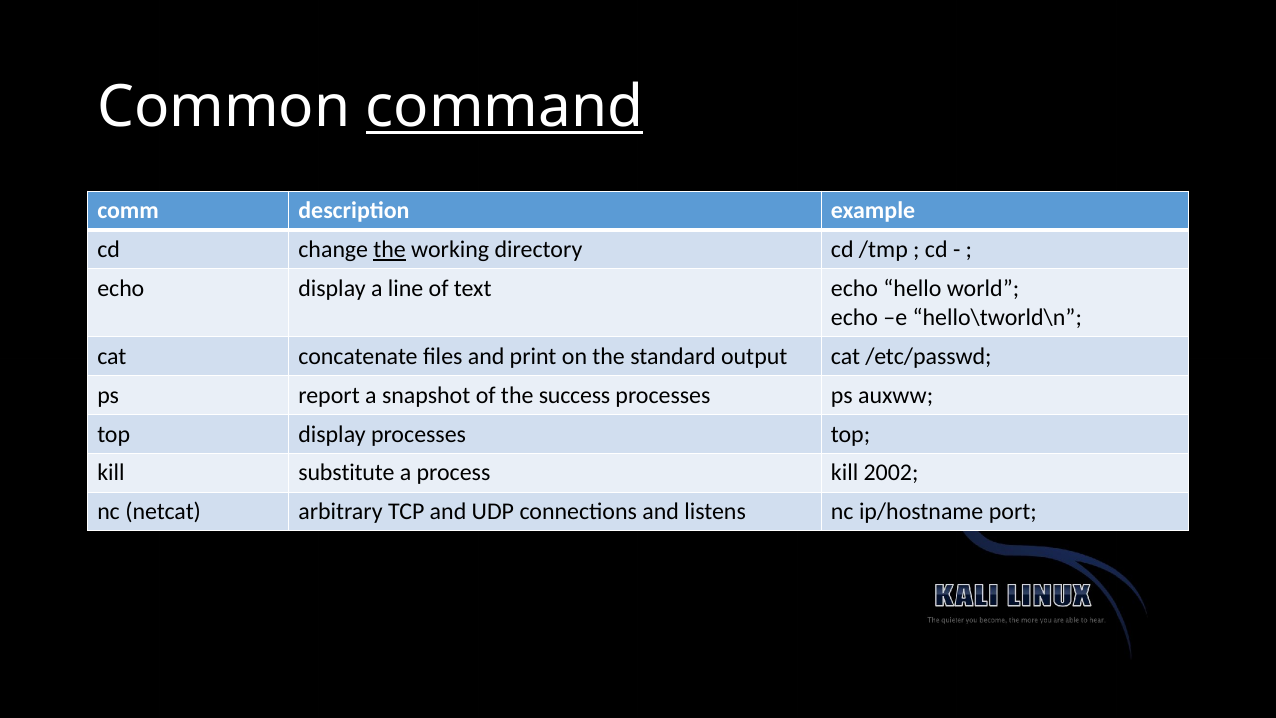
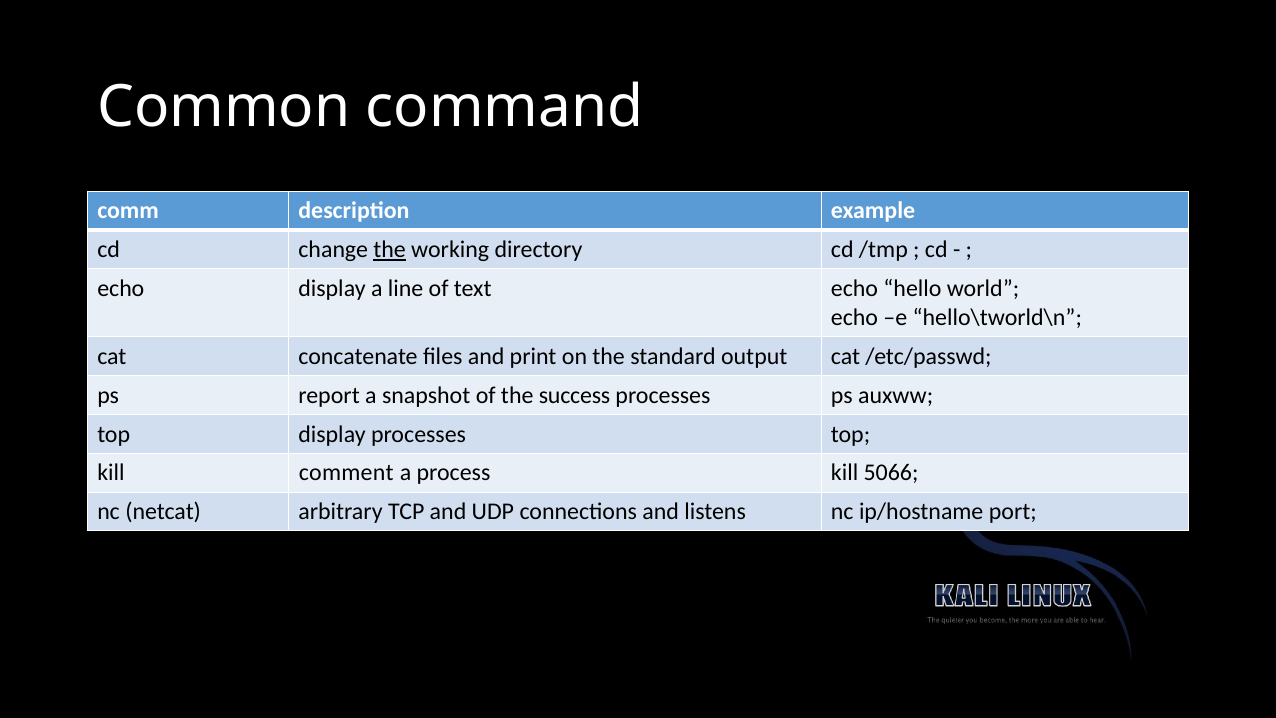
command underline: present -> none
substitute: substitute -> comment
2002: 2002 -> 5066
